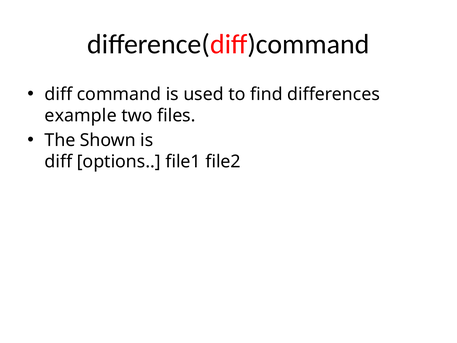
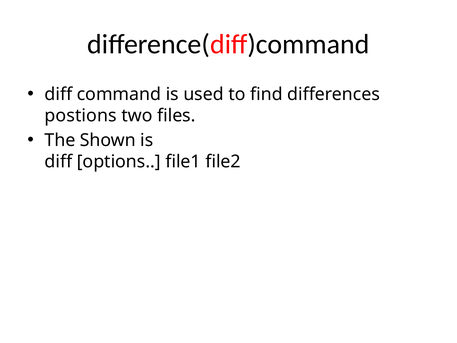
example: example -> postions
